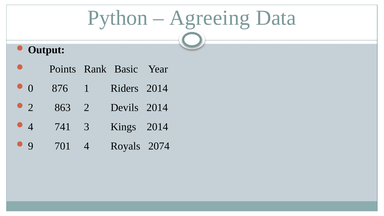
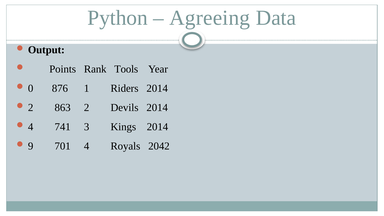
Basic: Basic -> Tools
2074: 2074 -> 2042
